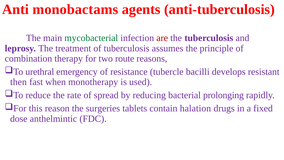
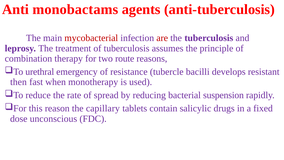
mycobacterial colour: green -> red
prolonging: prolonging -> suspension
surgeries: surgeries -> capillary
halation: halation -> salicylic
anthelmintic: anthelmintic -> unconscious
